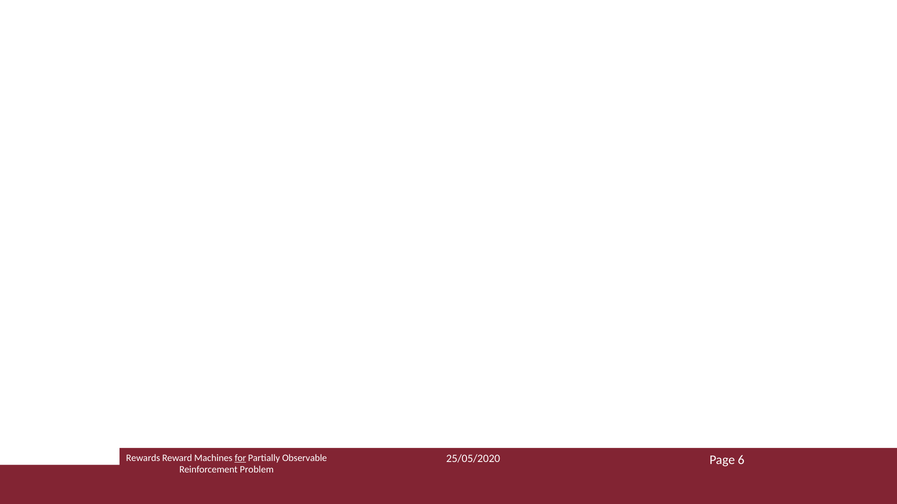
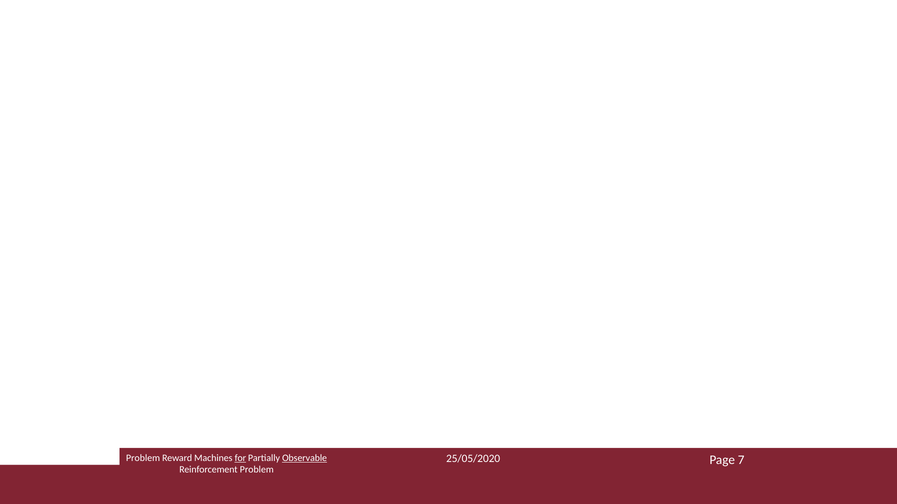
Rewards at (143, 458): Rewards -> Problem
Observable underline: none -> present
6: 6 -> 7
